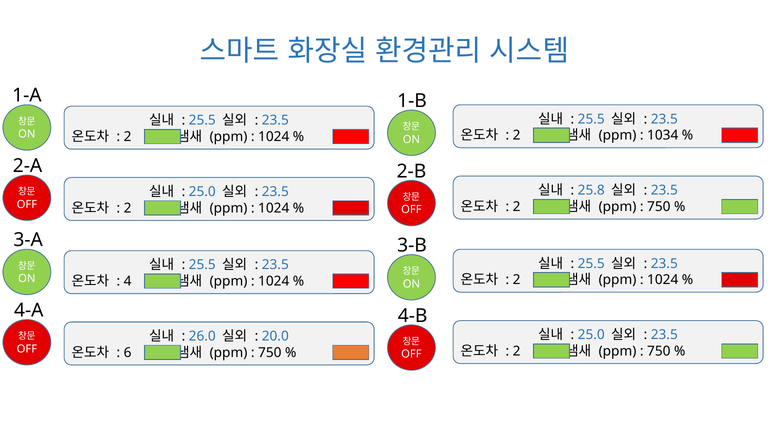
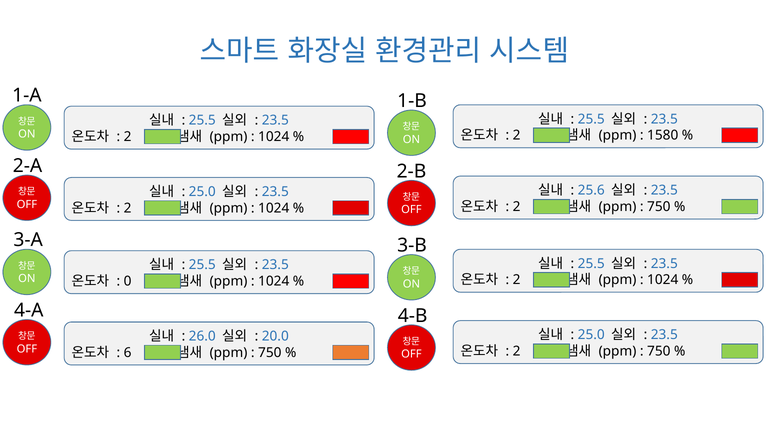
1034: 1034 -> 1580
25.8: 25.8 -> 25.6
4: 4 -> 0
